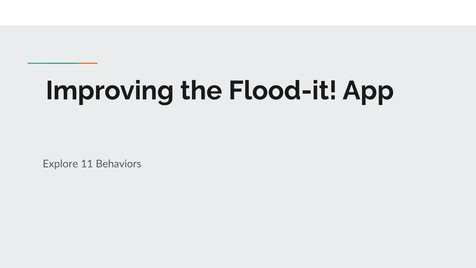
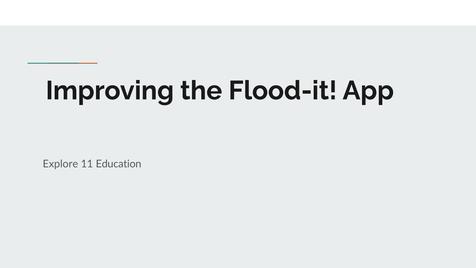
Behaviors: Behaviors -> Education
